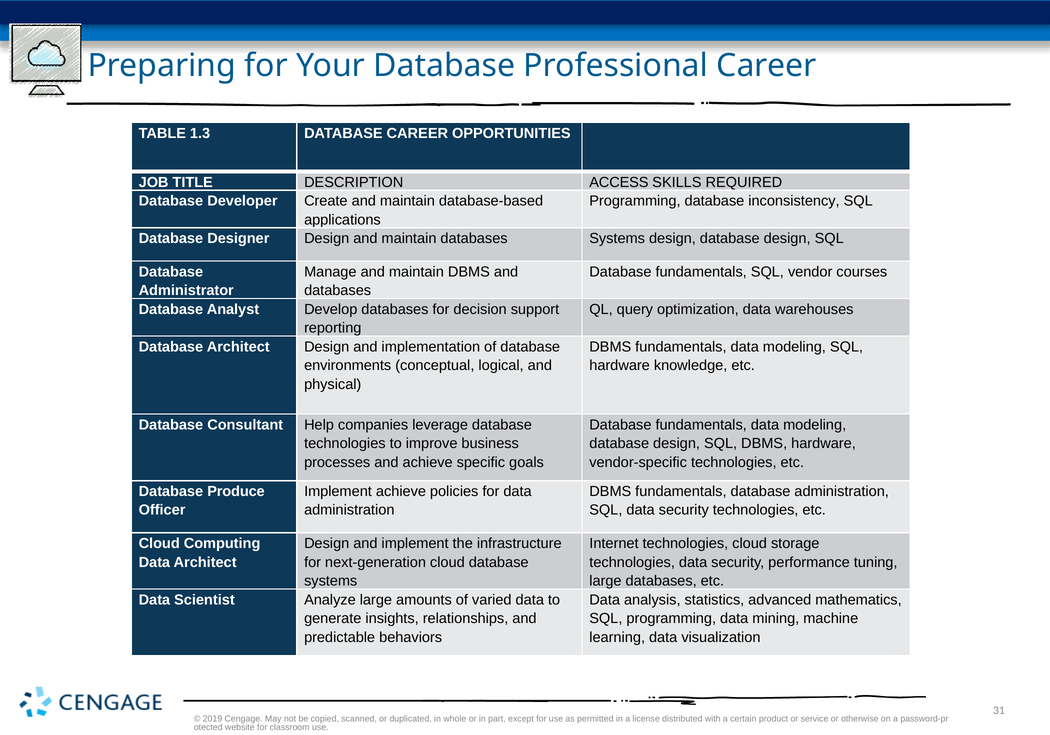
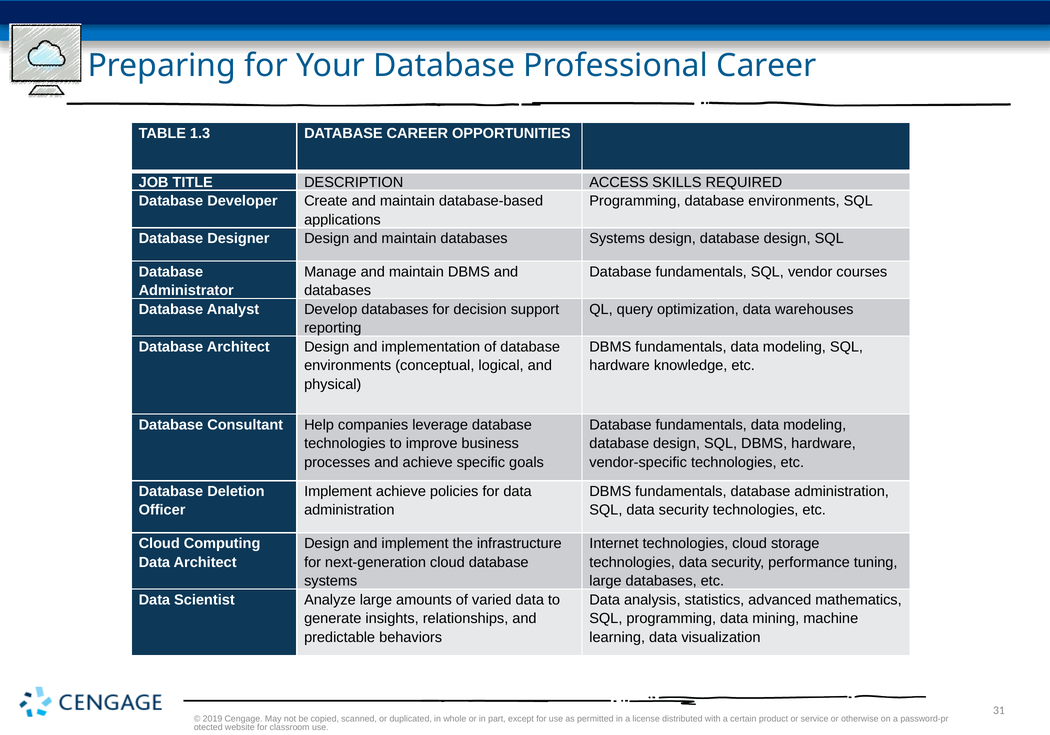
Programming database inconsistency: inconsistency -> environments
Produce: Produce -> Deletion
